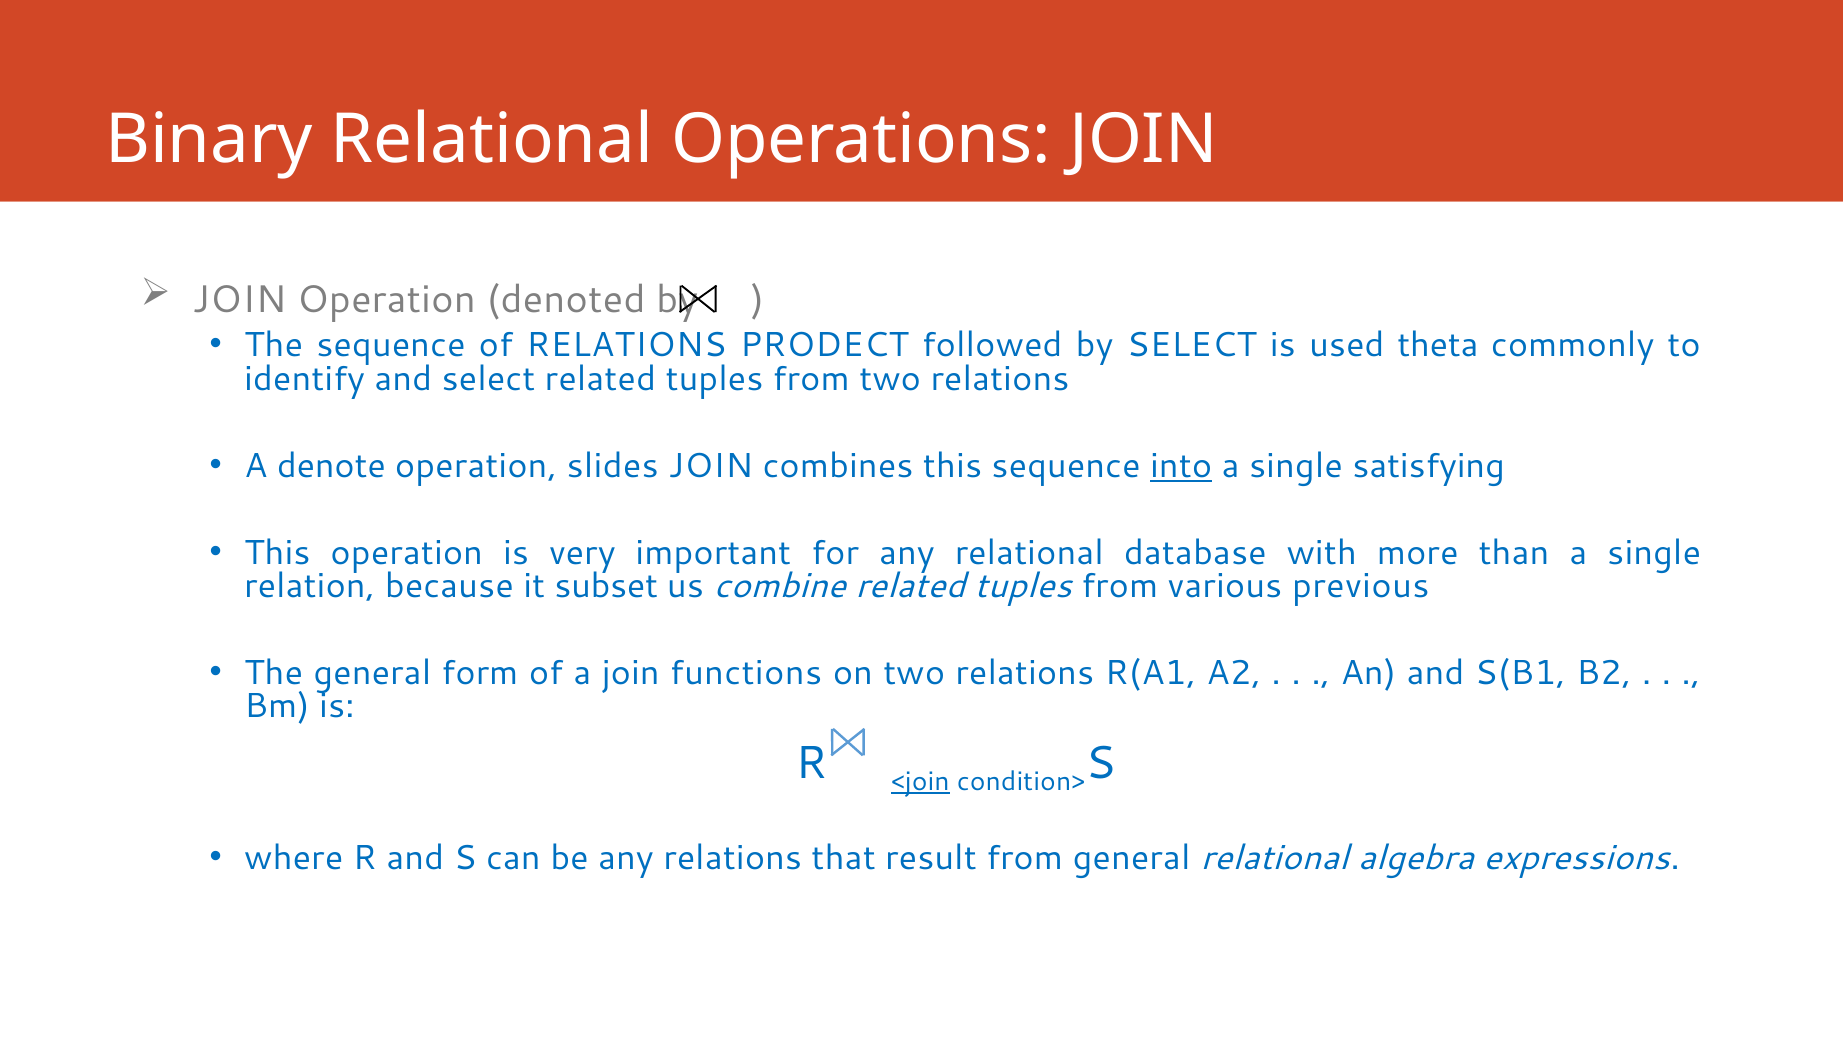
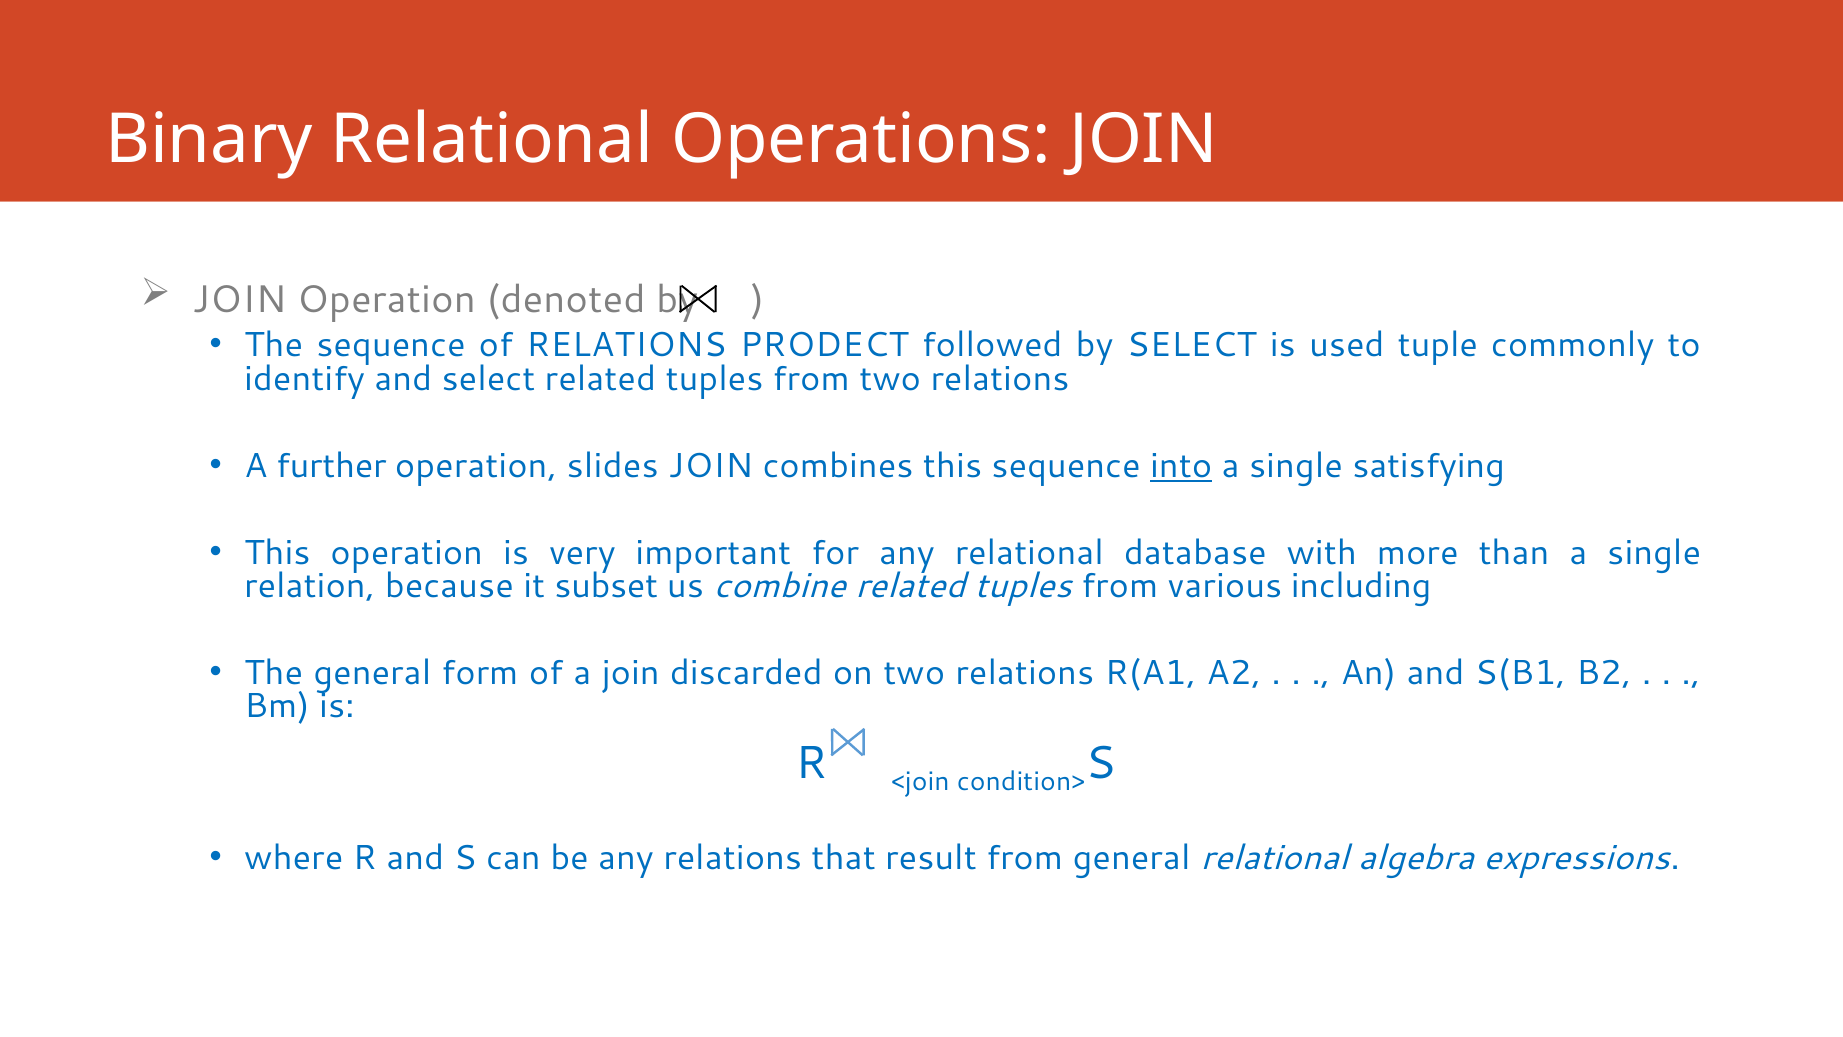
theta: theta -> tuple
denote: denote -> further
previous: previous -> including
functions: functions -> discarded
<join underline: present -> none
